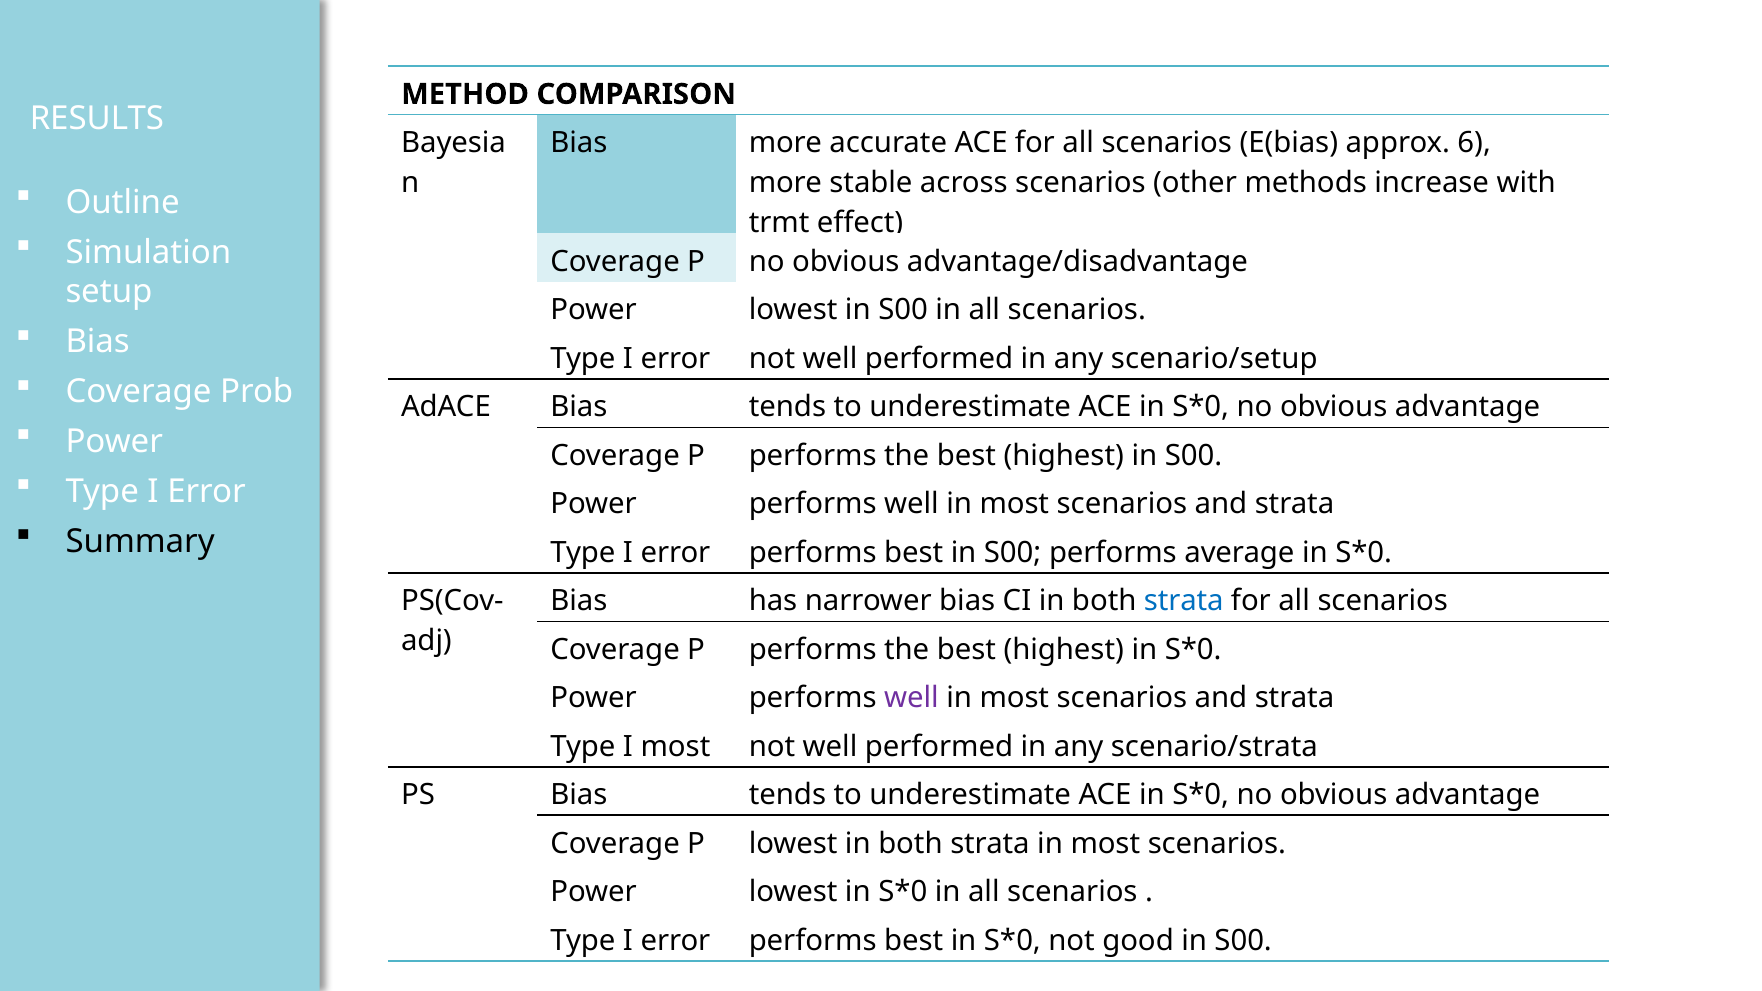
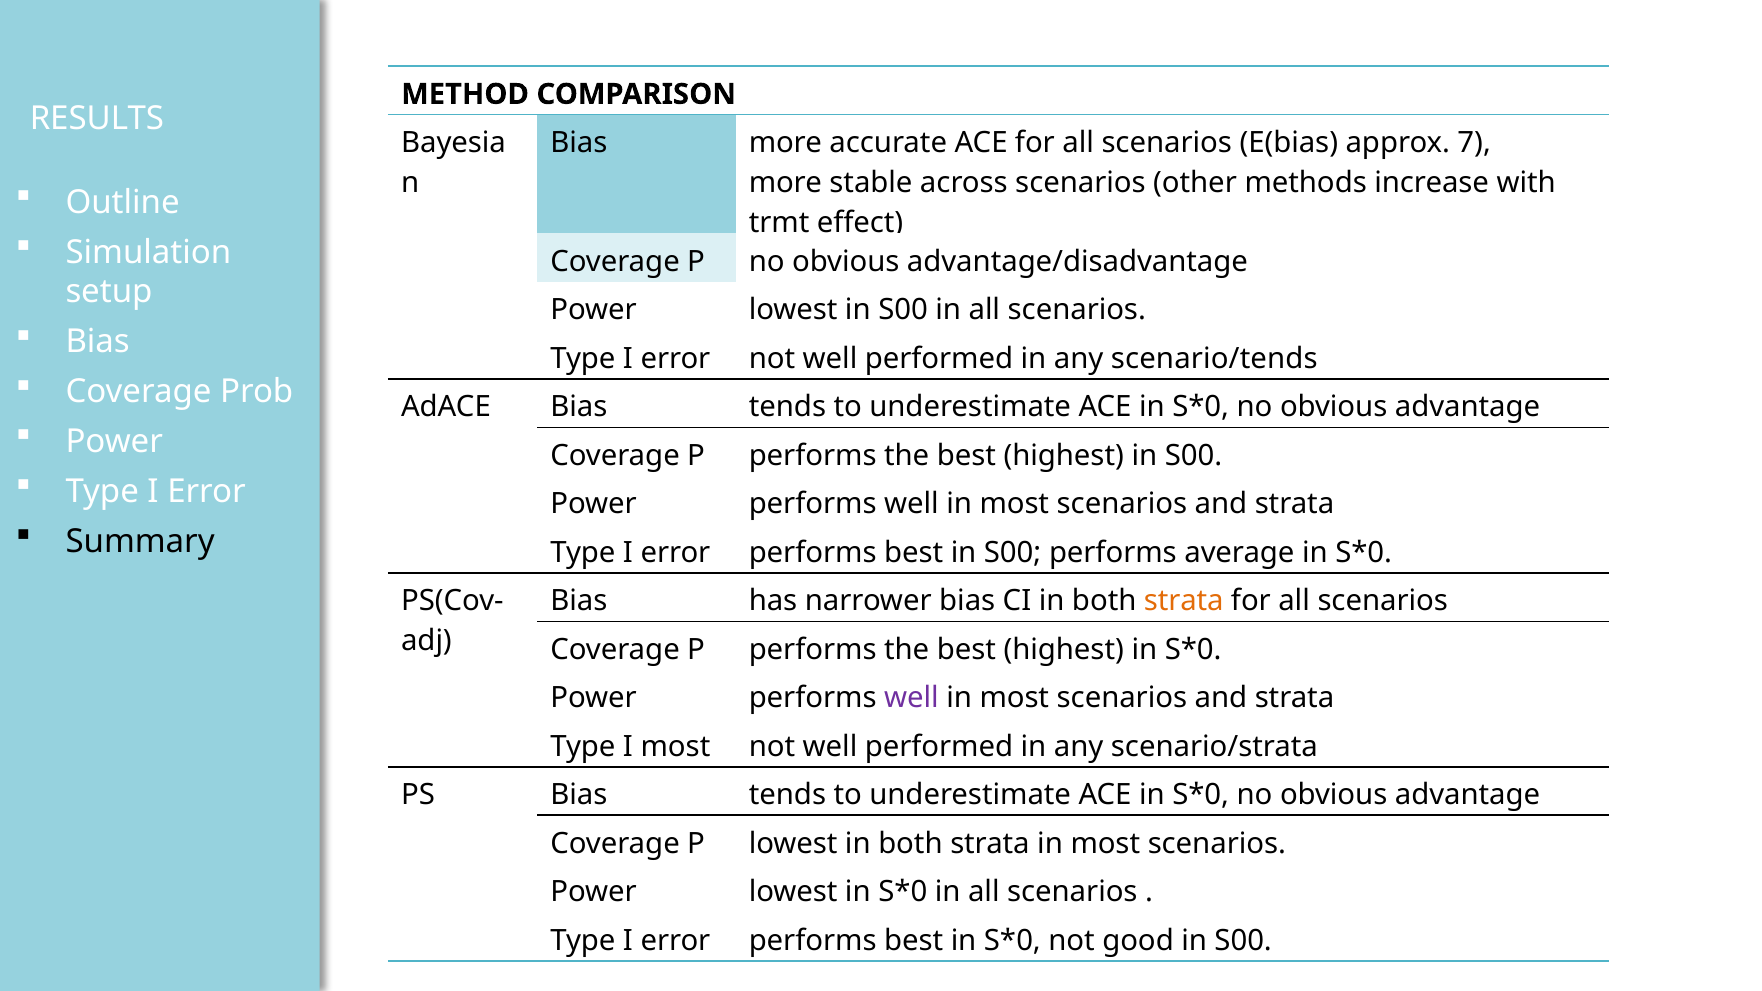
6: 6 -> 7
scenario/setup: scenario/setup -> scenario/tends
strata at (1184, 601) colour: blue -> orange
